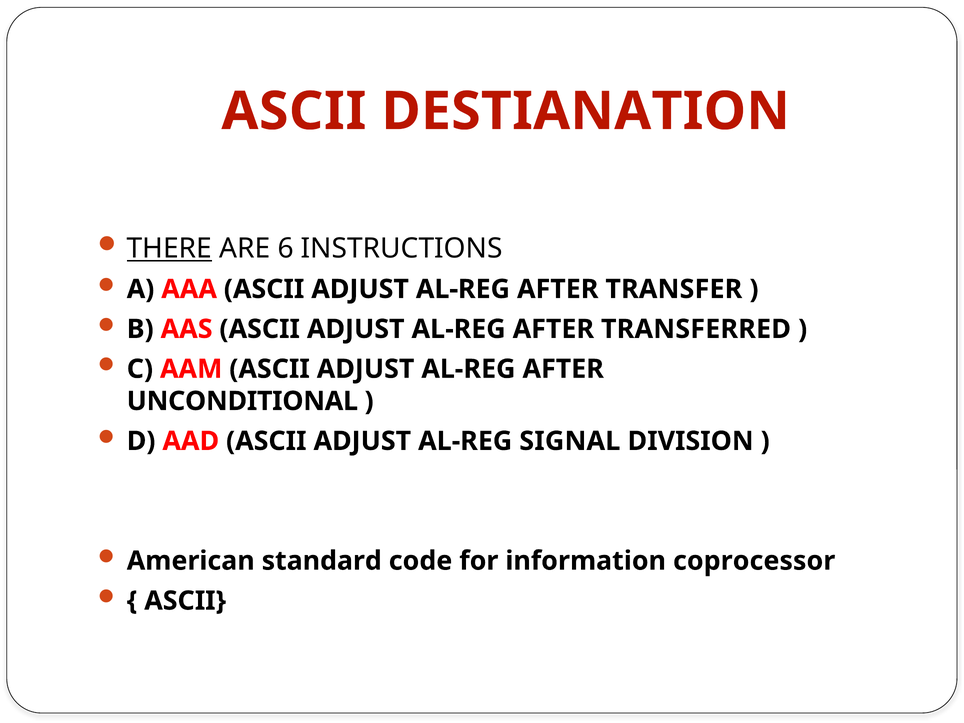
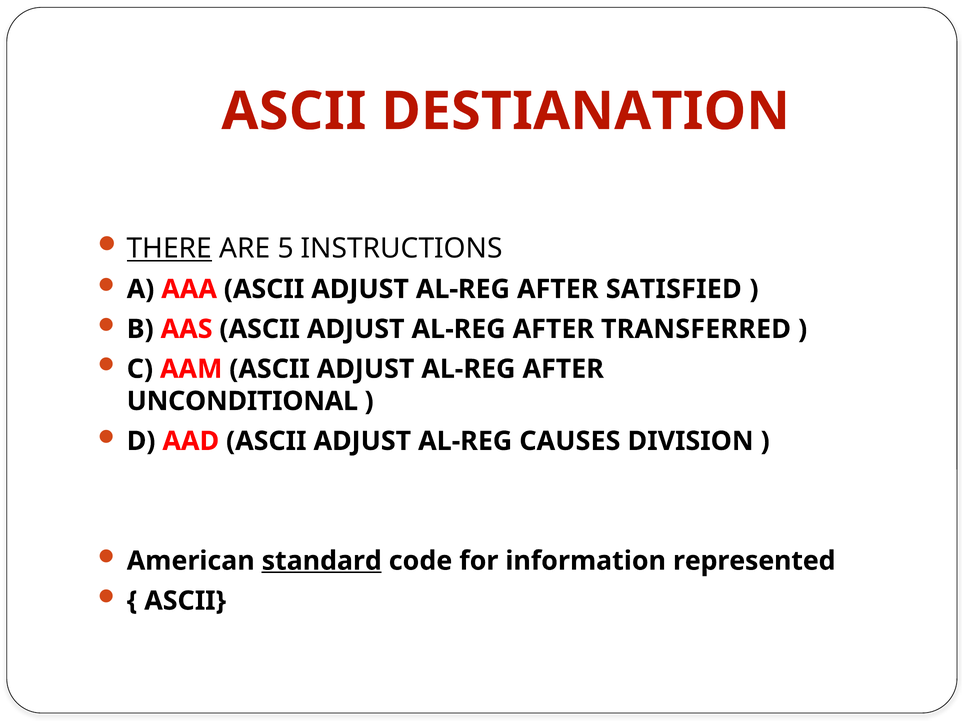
6: 6 -> 5
TRANSFER: TRANSFER -> SATISFIED
SIGNAL: SIGNAL -> CAUSES
standard underline: none -> present
coprocessor: coprocessor -> represented
